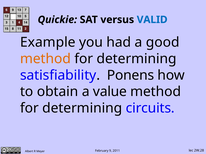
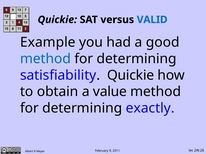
method at (45, 59) colour: orange -> blue
satisfiability Ponens: Ponens -> Quickie
circuits: circuits -> exactly
